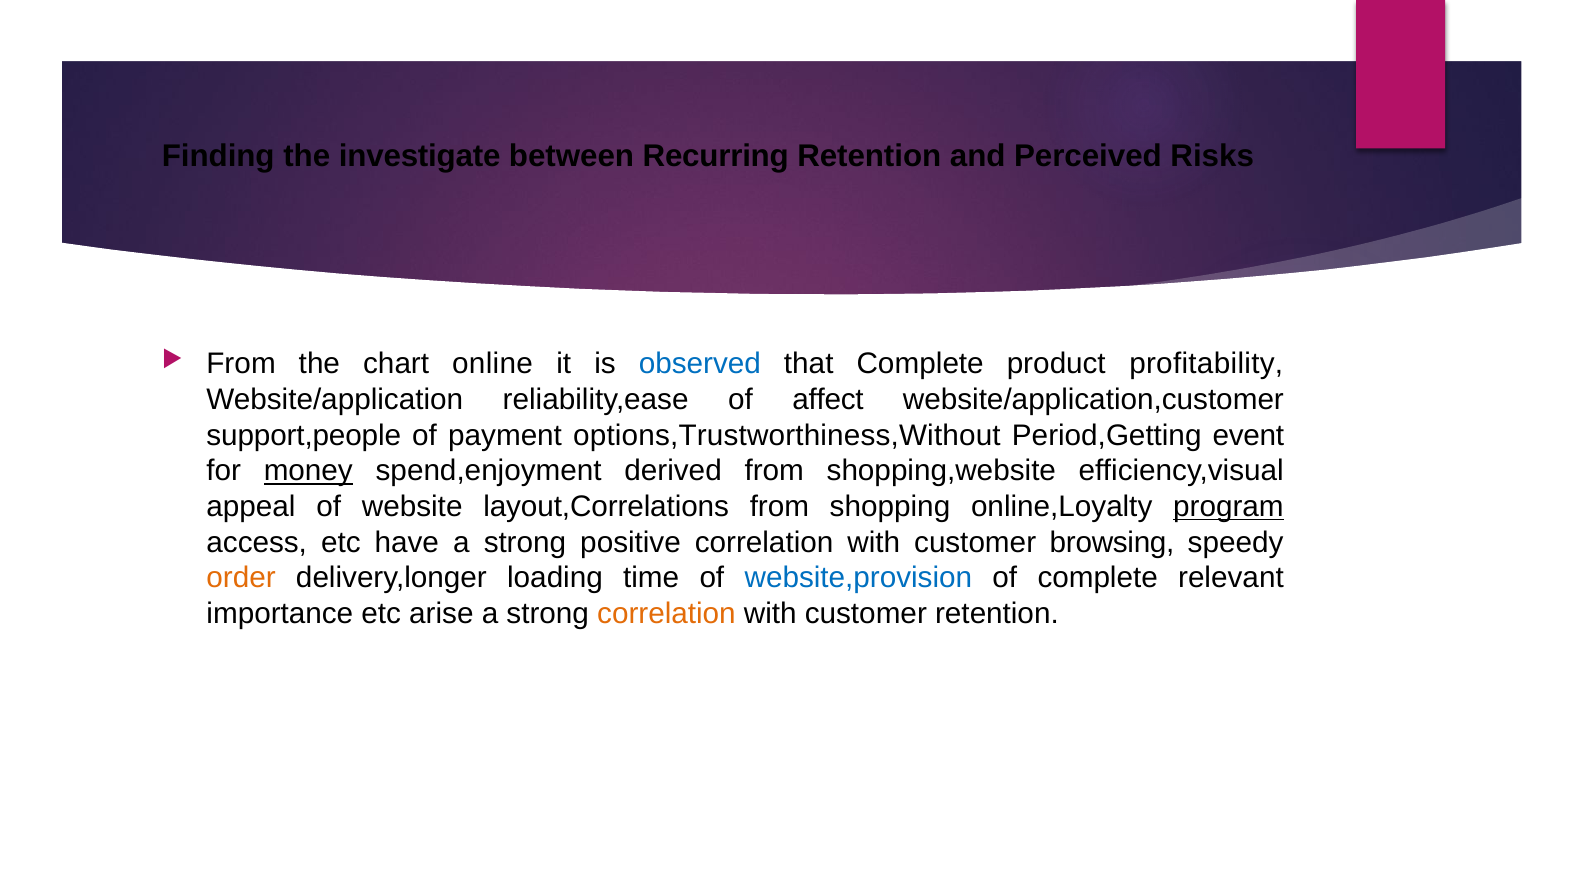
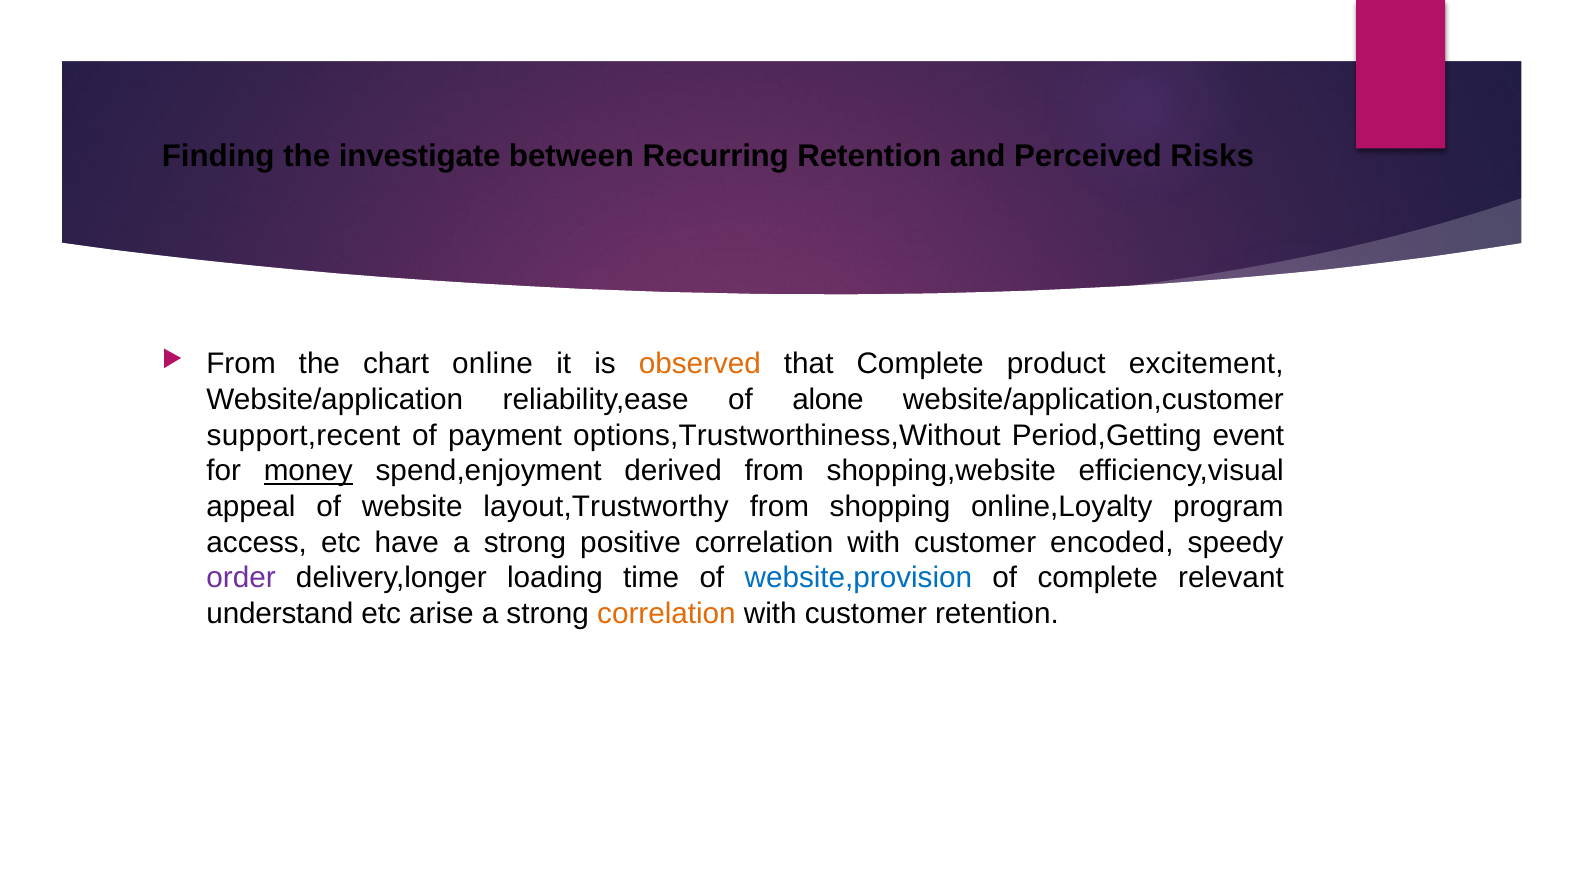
observed colour: blue -> orange
profitability: profitability -> excitement
affect: affect -> alone
support,people: support,people -> support,recent
layout,Correlations: layout,Correlations -> layout,Trustworthy
program underline: present -> none
browsing: browsing -> encoded
order colour: orange -> purple
importance: importance -> understand
